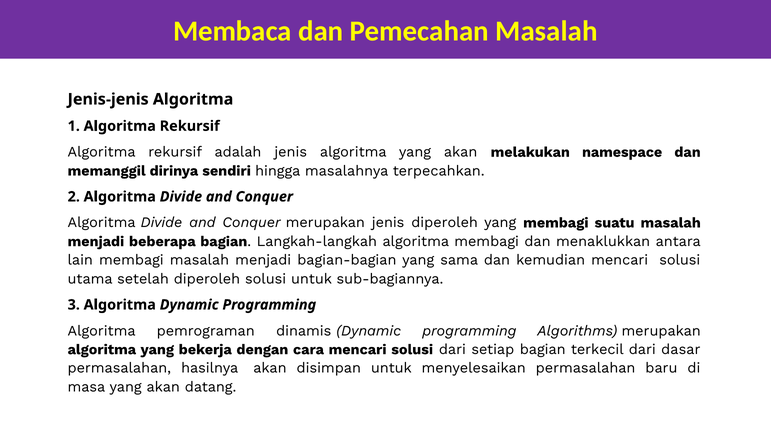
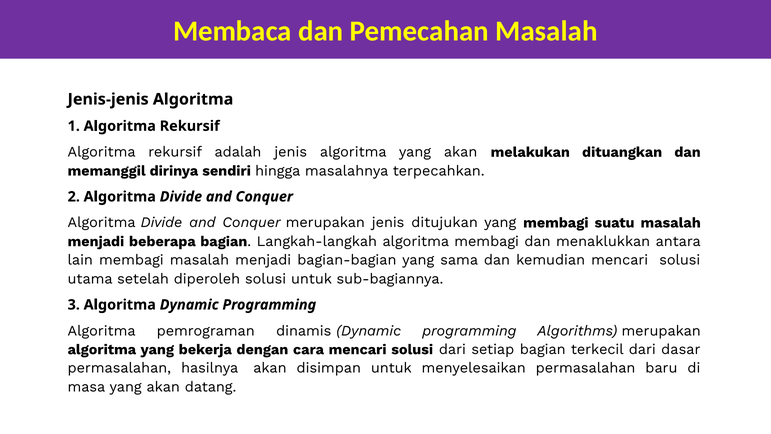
namespace: namespace -> dituangkan
jenis diperoleh: diperoleh -> ditujukan
